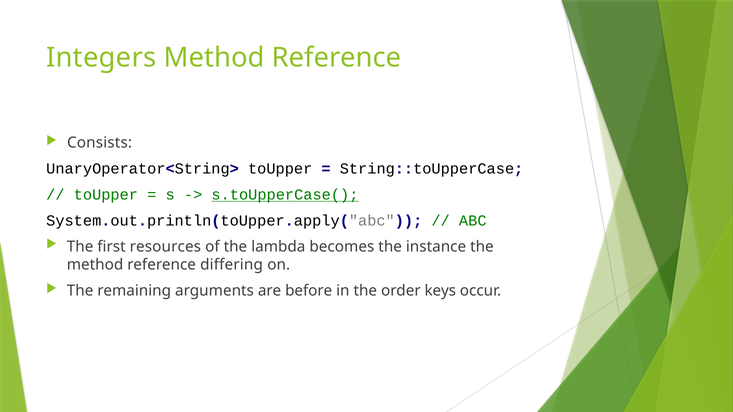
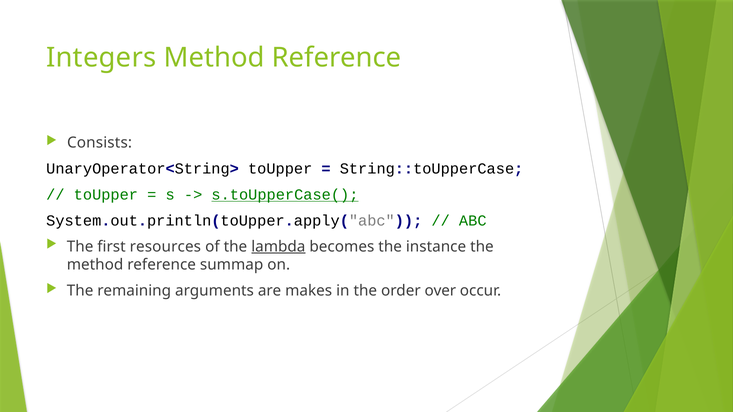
lambda underline: none -> present
differing: differing -> summap
before: before -> makes
keys: keys -> over
